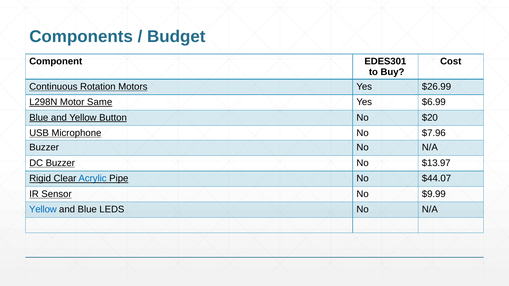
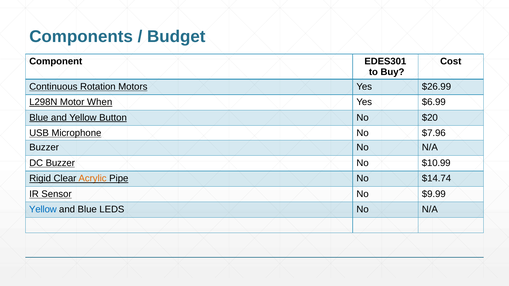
Same: Same -> When
$13.97: $13.97 -> $10.99
Acrylic colour: blue -> orange
$44.07: $44.07 -> $14.74
